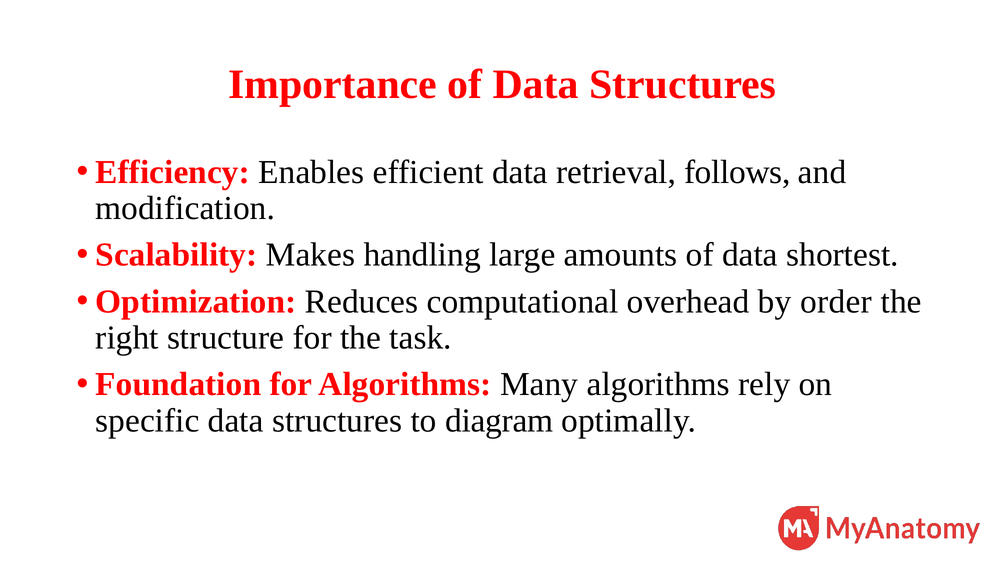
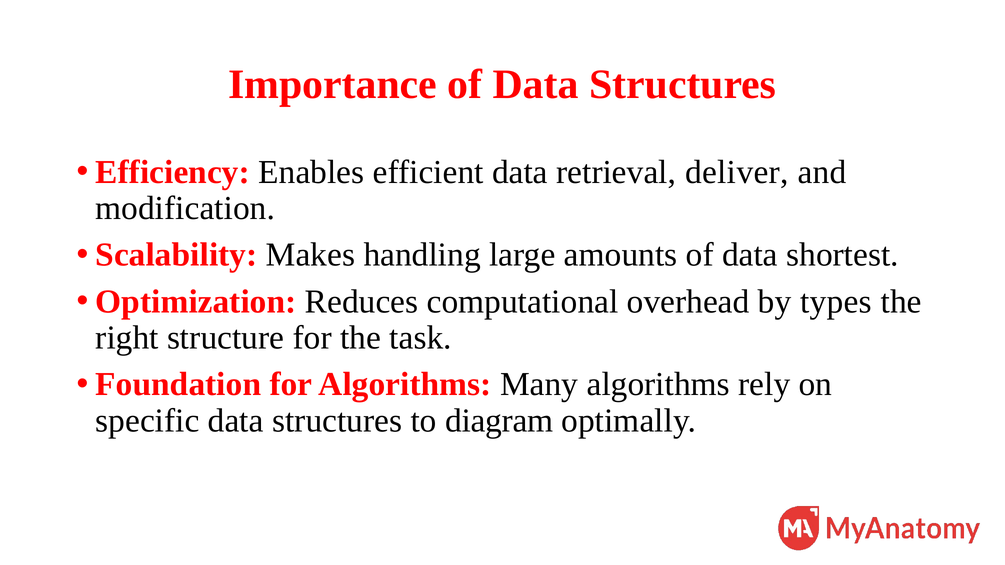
follows: follows -> deliver
order: order -> types
